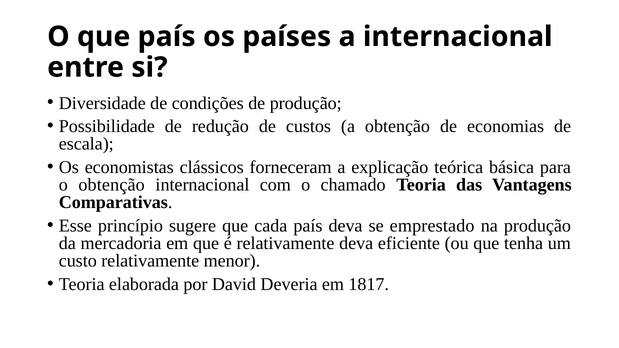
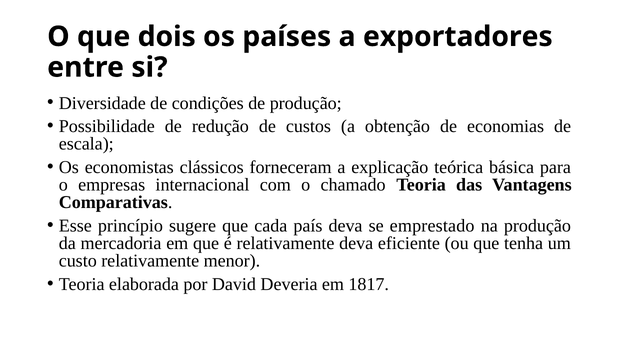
que país: país -> dois
a internacional: internacional -> exportadores
o obtenção: obtenção -> empresas
